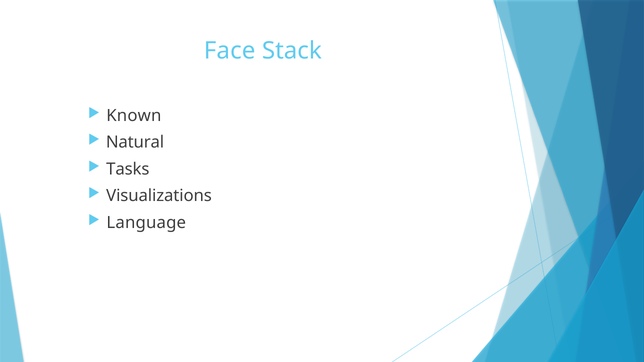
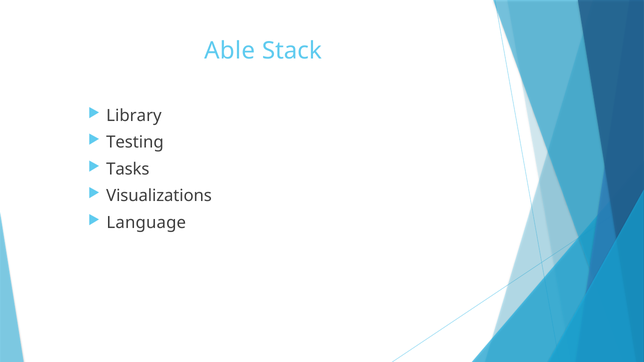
Face: Face -> Able
Known: Known -> Library
Natural: Natural -> Testing
